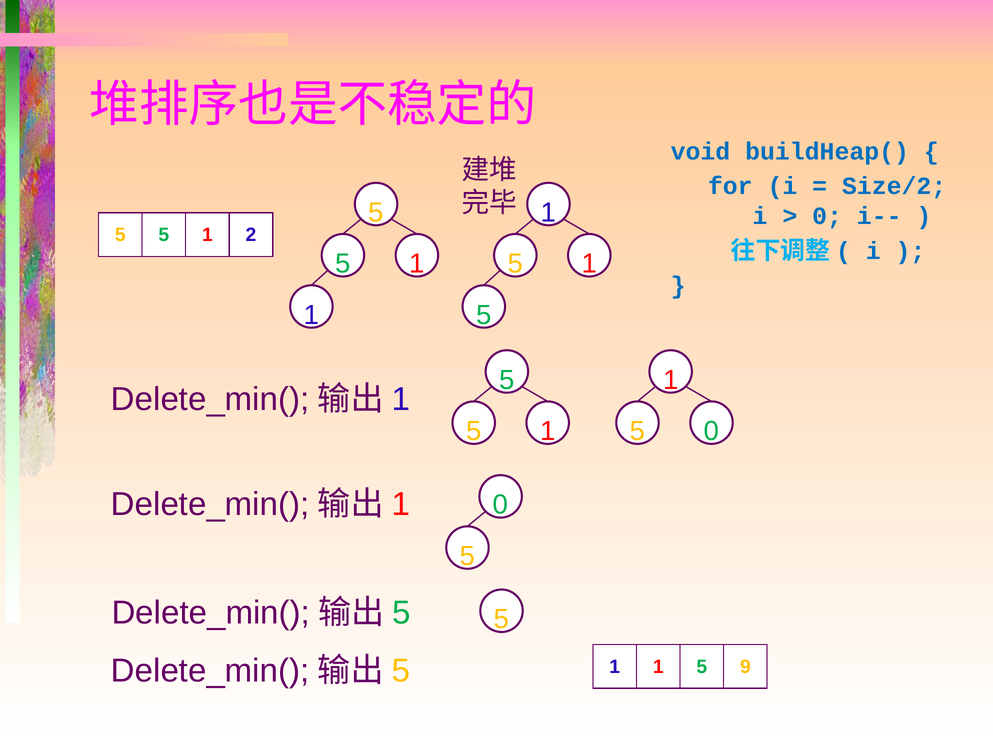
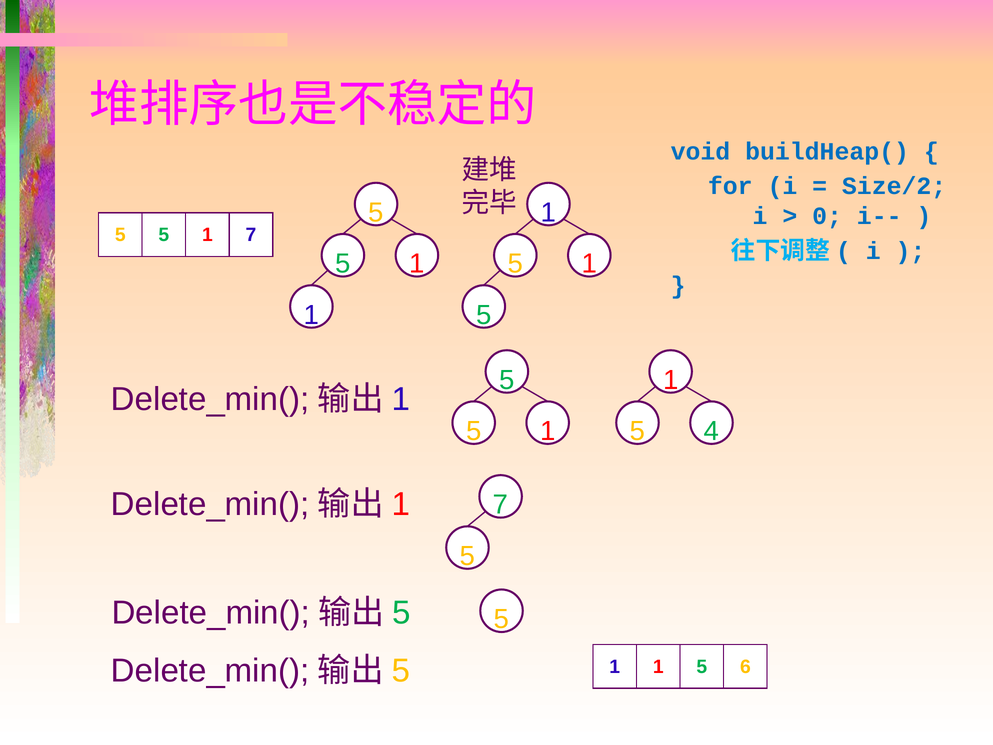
1 2: 2 -> 7
5 0: 0 -> 4
0 at (501, 505): 0 -> 7
9: 9 -> 6
